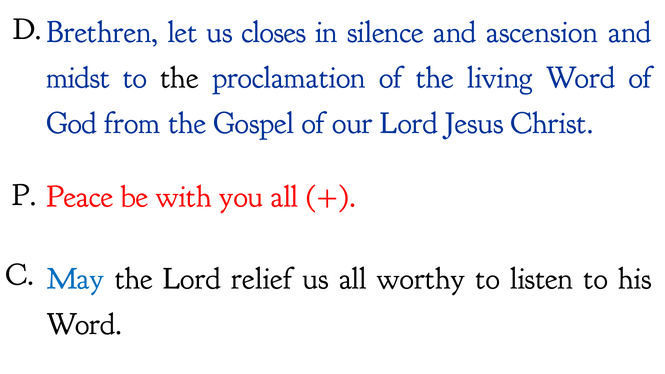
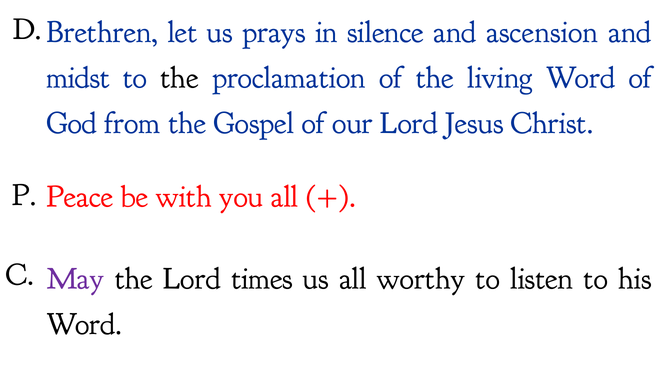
closes: closes -> prays
May colour: blue -> purple
relief: relief -> times
